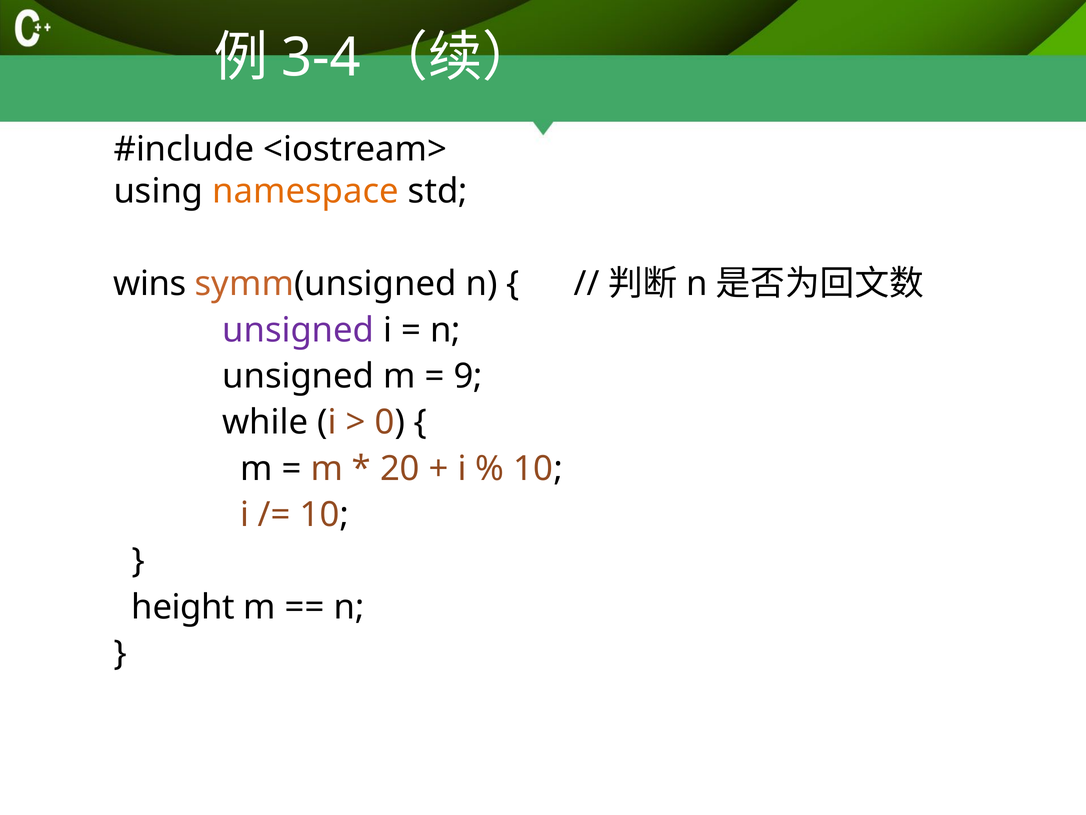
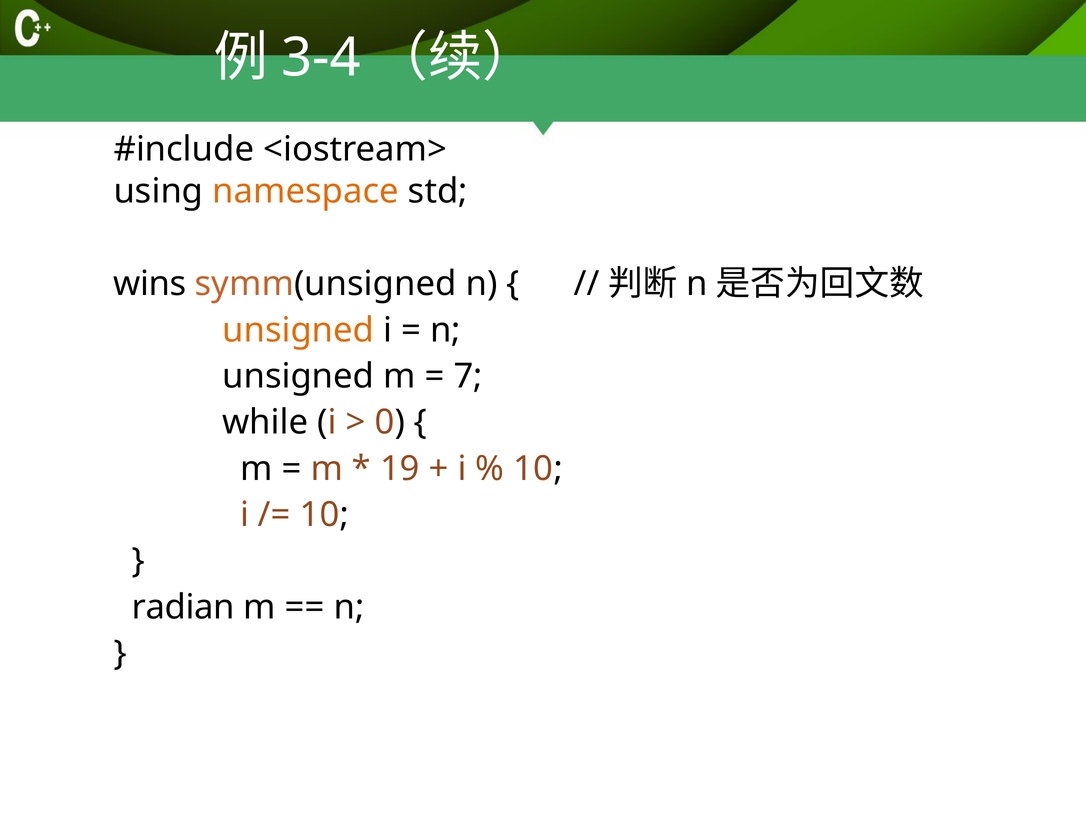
unsigned at (298, 330) colour: purple -> orange
9: 9 -> 7
20: 20 -> 19
height: height -> radian
